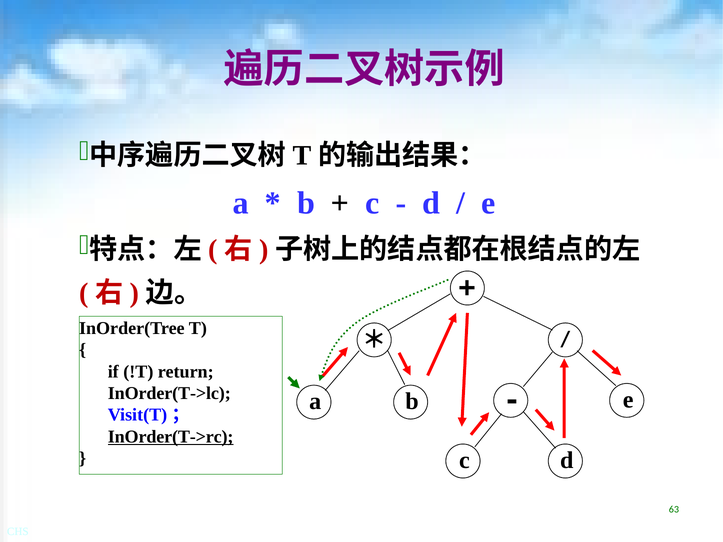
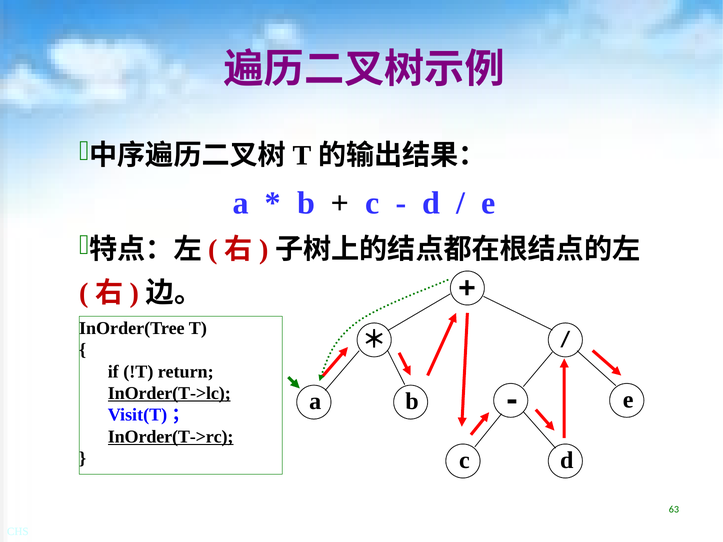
InOrder(T->lc underline: none -> present
